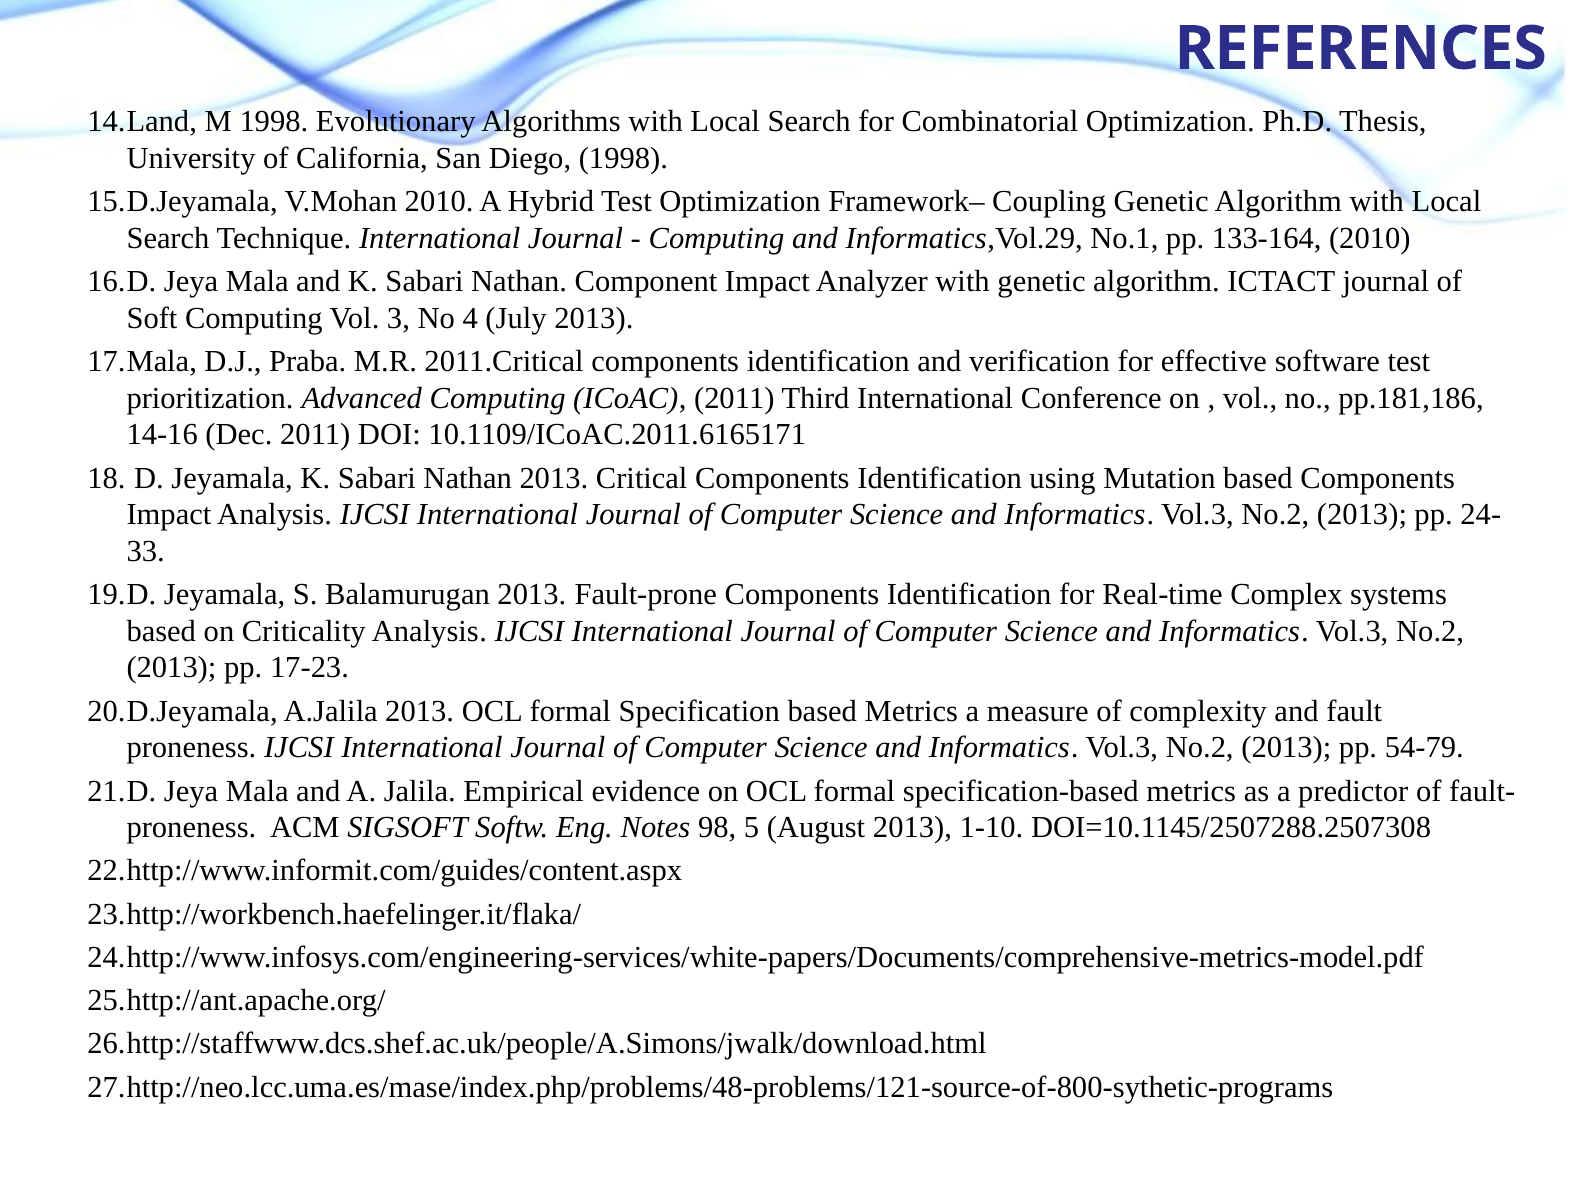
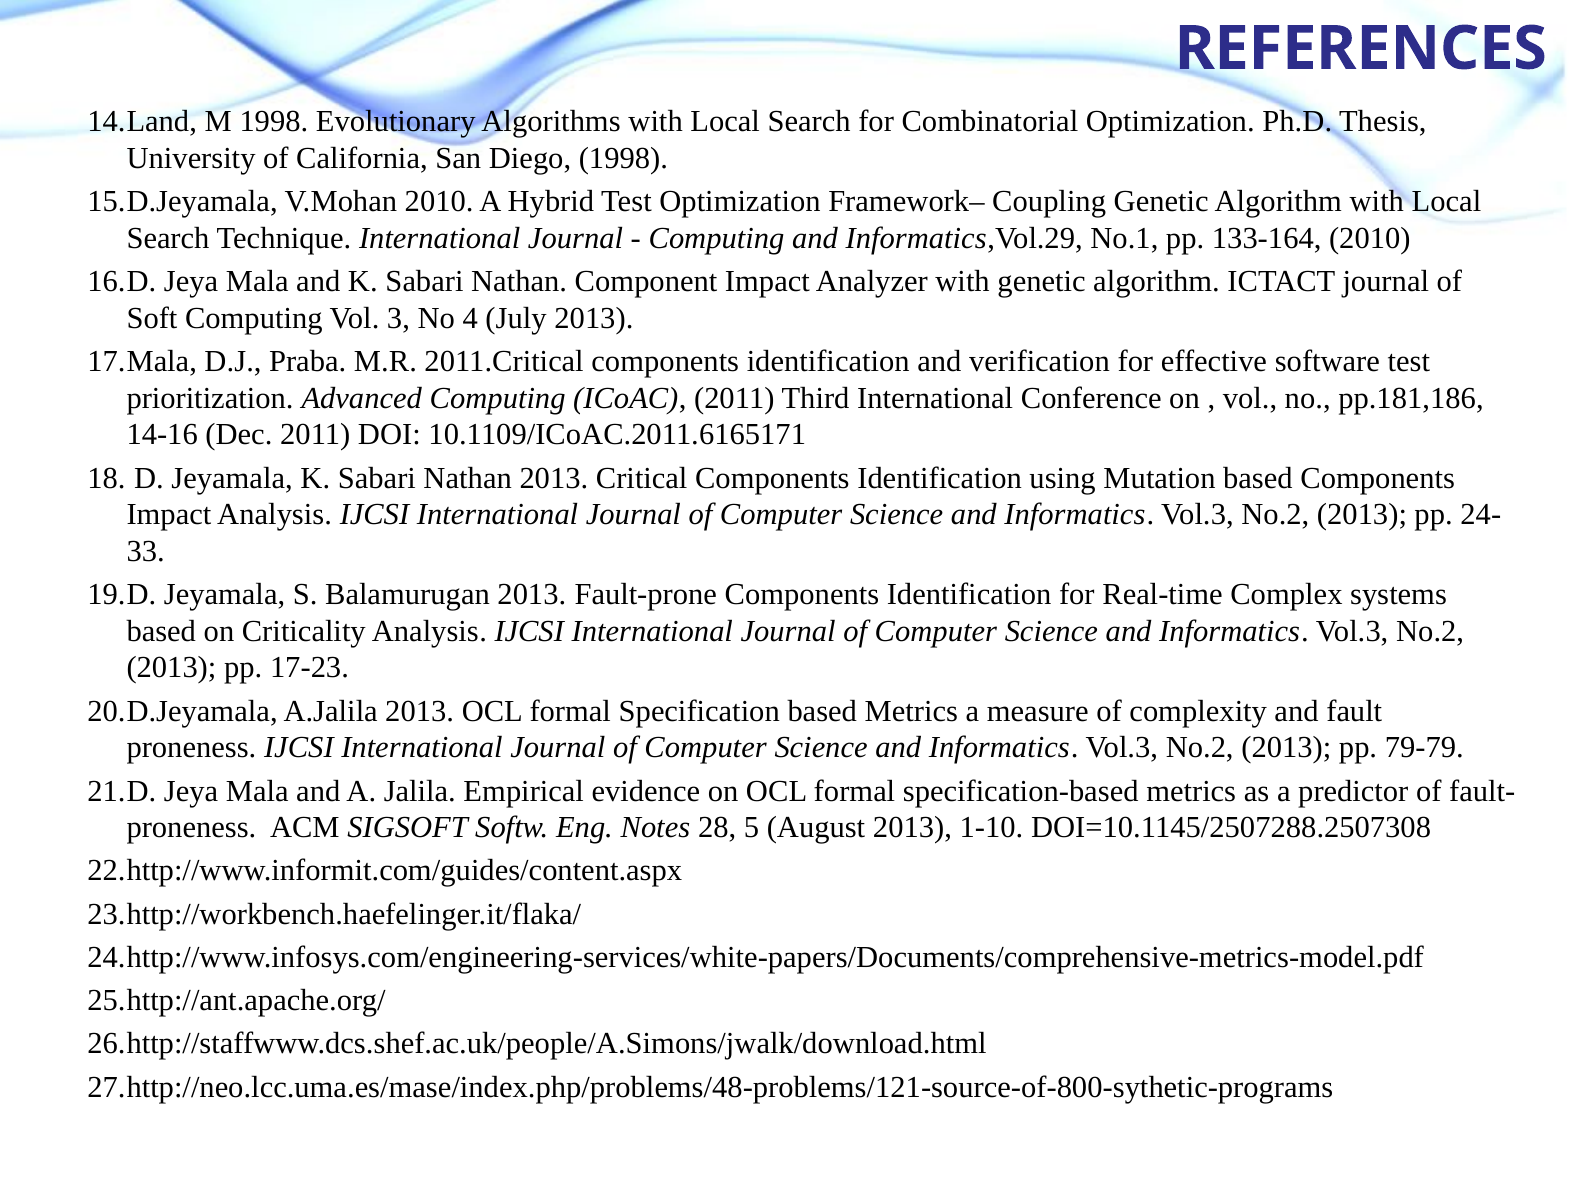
54-79: 54-79 -> 79-79
98: 98 -> 28
